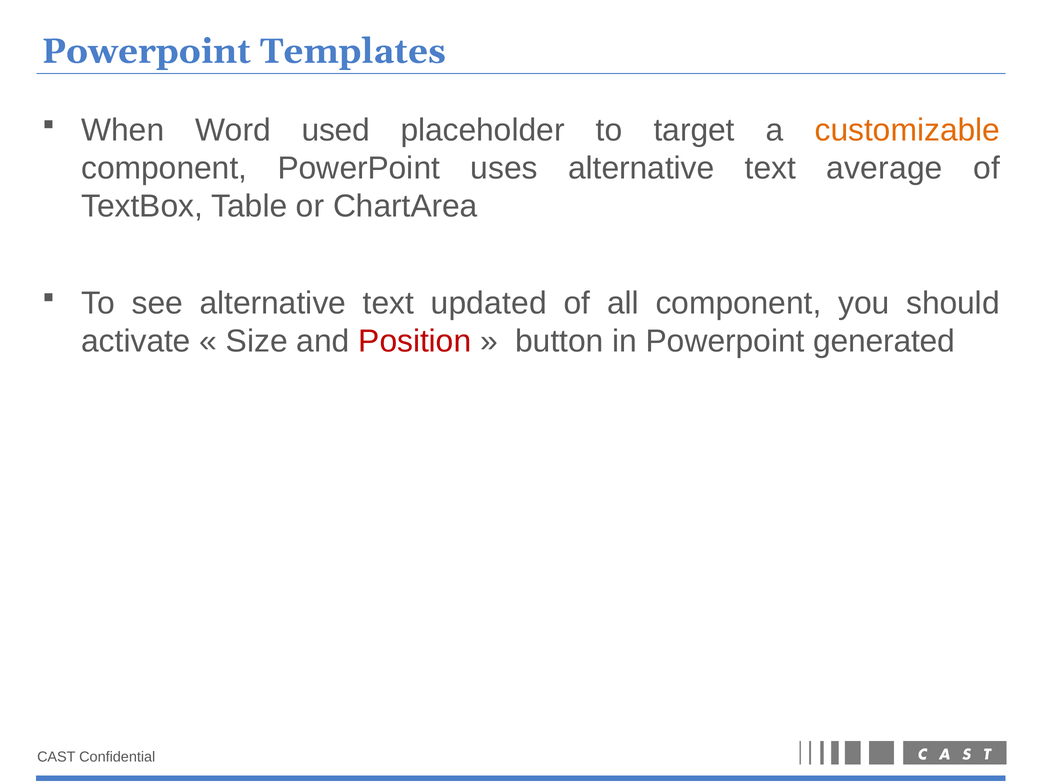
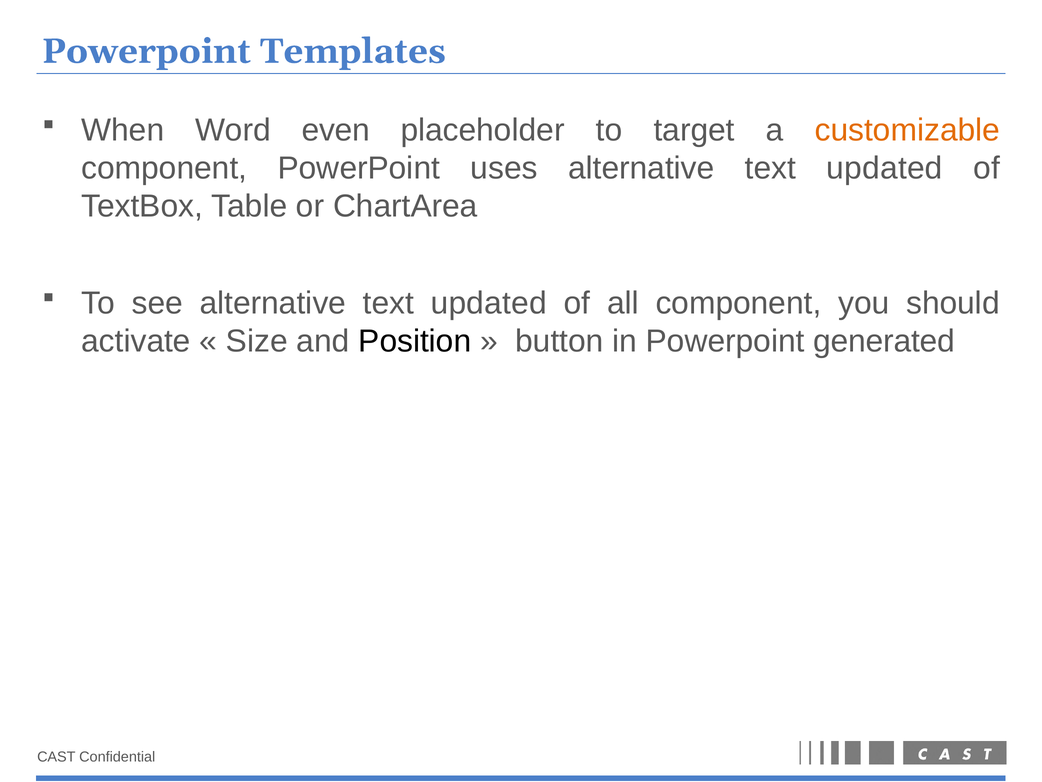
used: used -> even
uses alternative text average: average -> updated
Position colour: red -> black
